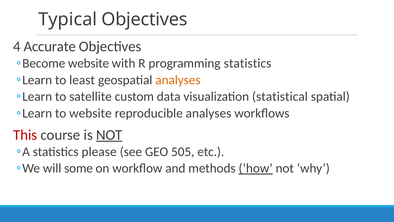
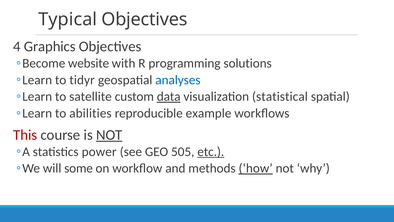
Accurate: Accurate -> Graphics
programming statistics: statistics -> solutions
least: least -> tidyr
analyses at (178, 80) colour: orange -> blue
data underline: none -> present
to website: website -> abilities
reproducible analyses: analyses -> example
please: please -> power
etc underline: none -> present
